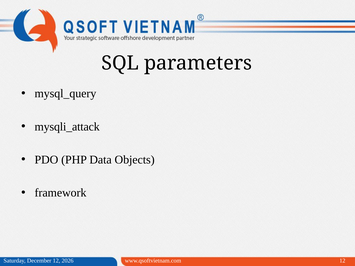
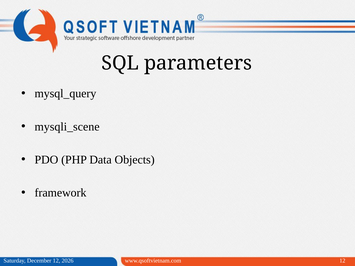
mysqli_attack: mysqli_attack -> mysqli_scene
